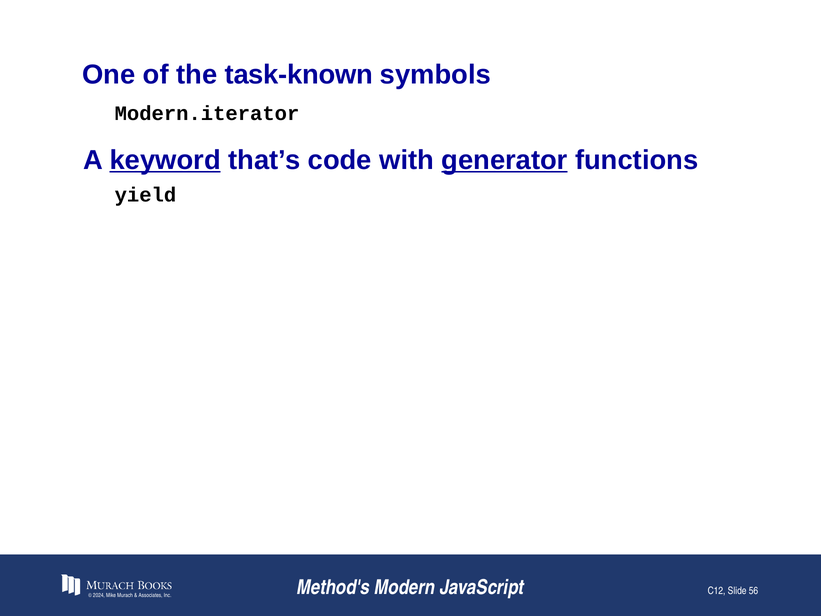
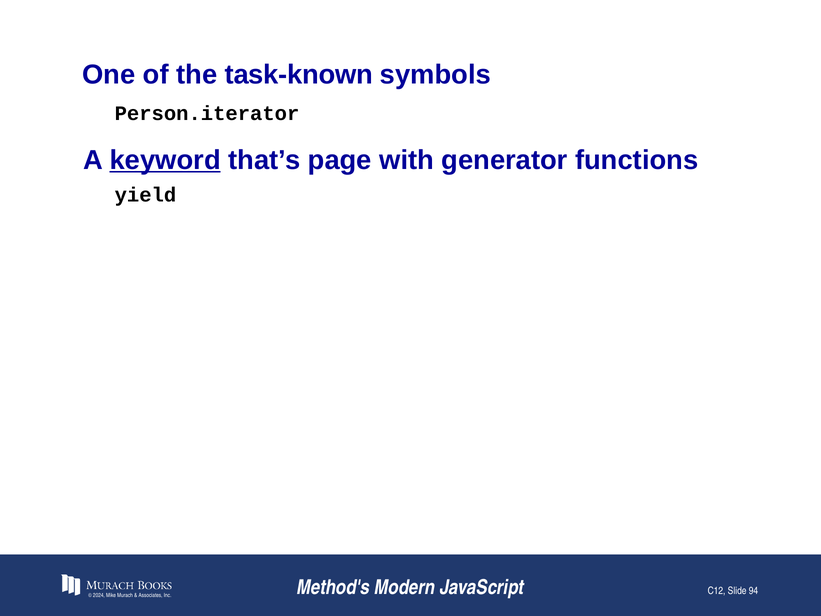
Modern.iterator: Modern.iterator -> Person.iterator
code: code -> page
generator underline: present -> none
56: 56 -> 94
